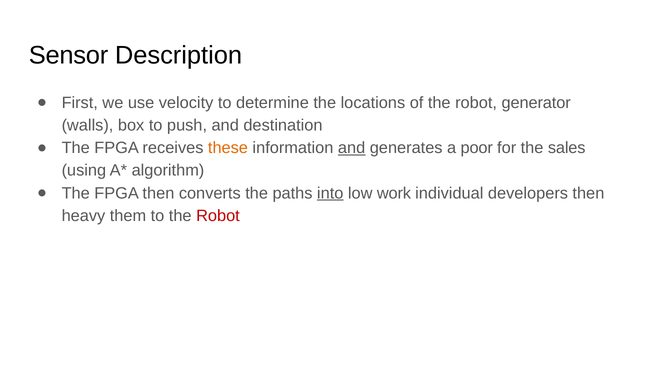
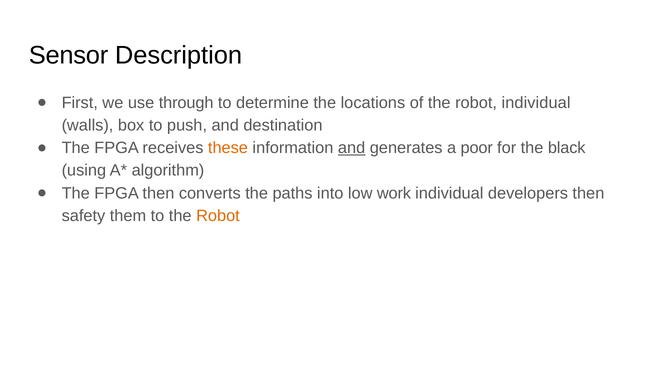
velocity: velocity -> through
robot generator: generator -> individual
sales: sales -> black
into underline: present -> none
heavy: heavy -> safety
Robot at (218, 216) colour: red -> orange
